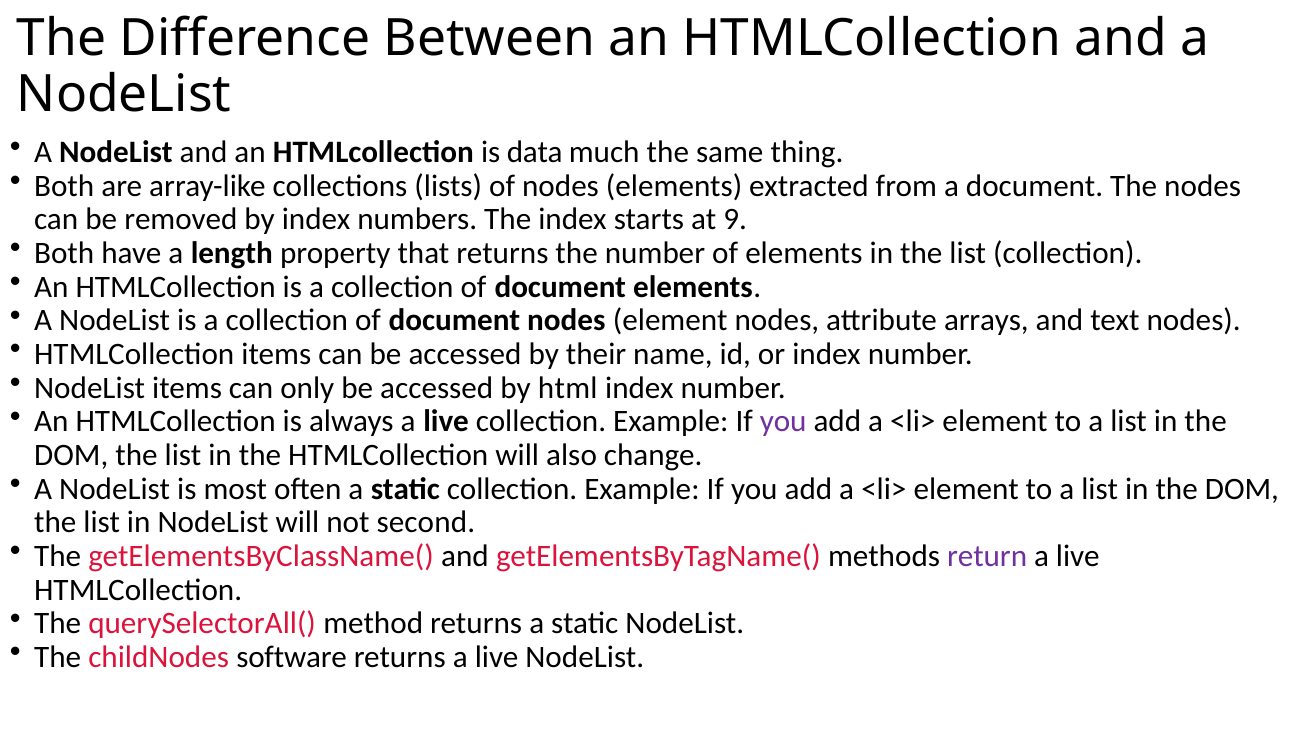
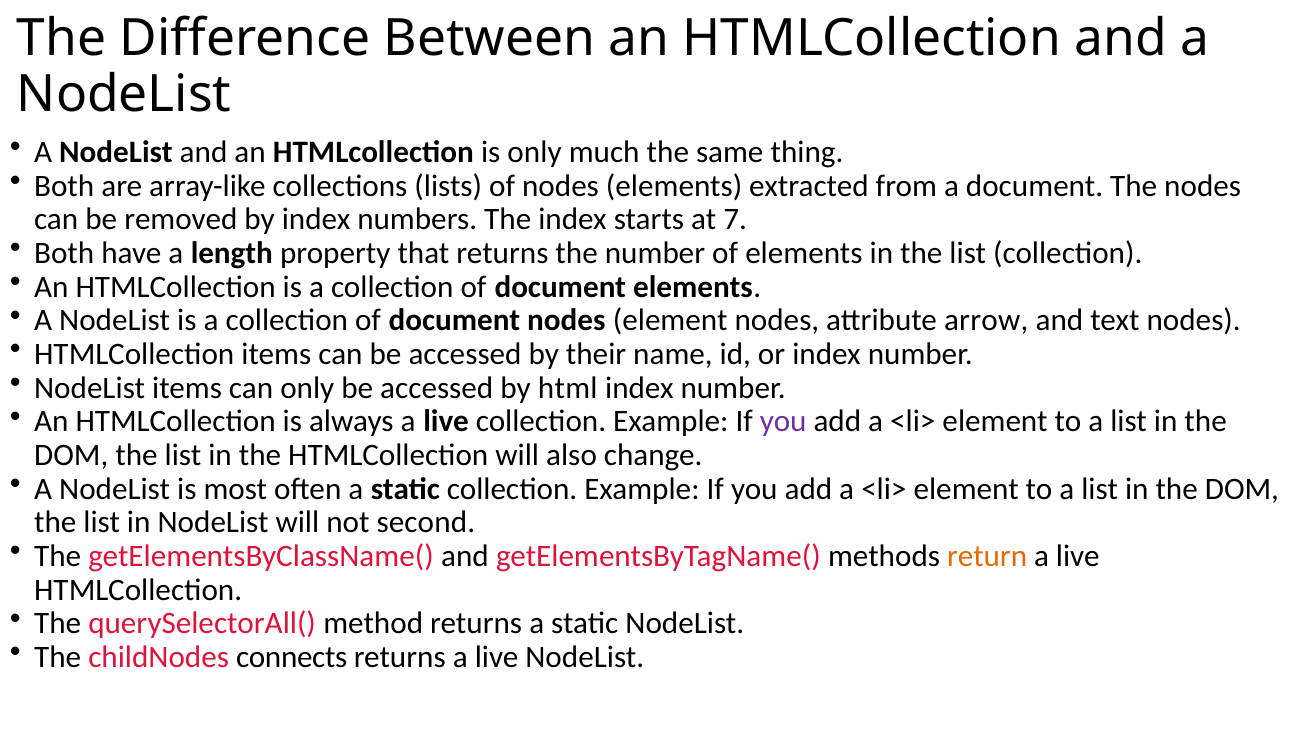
is data: data -> only
9: 9 -> 7
arrays: arrays -> arrow
return colour: purple -> orange
software: software -> connects
